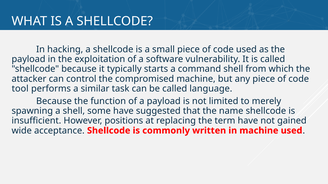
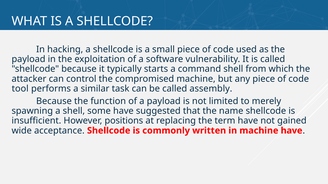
language: language -> assembly
machine used: used -> have
